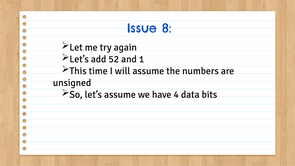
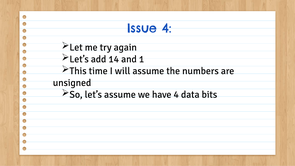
Issue 8: 8 -> 4
52: 52 -> 14
